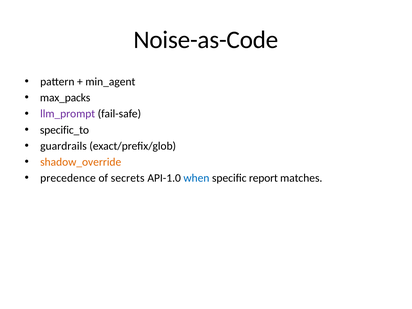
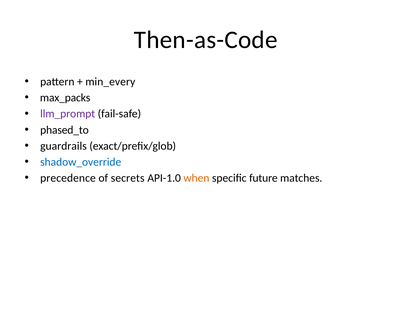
Noise-as-Code: Noise-as-Code -> Then-as-Code
min_agent: min_agent -> min_every
specific_to: specific_to -> phased_to
shadow_override colour: orange -> blue
when colour: blue -> orange
report: report -> future
